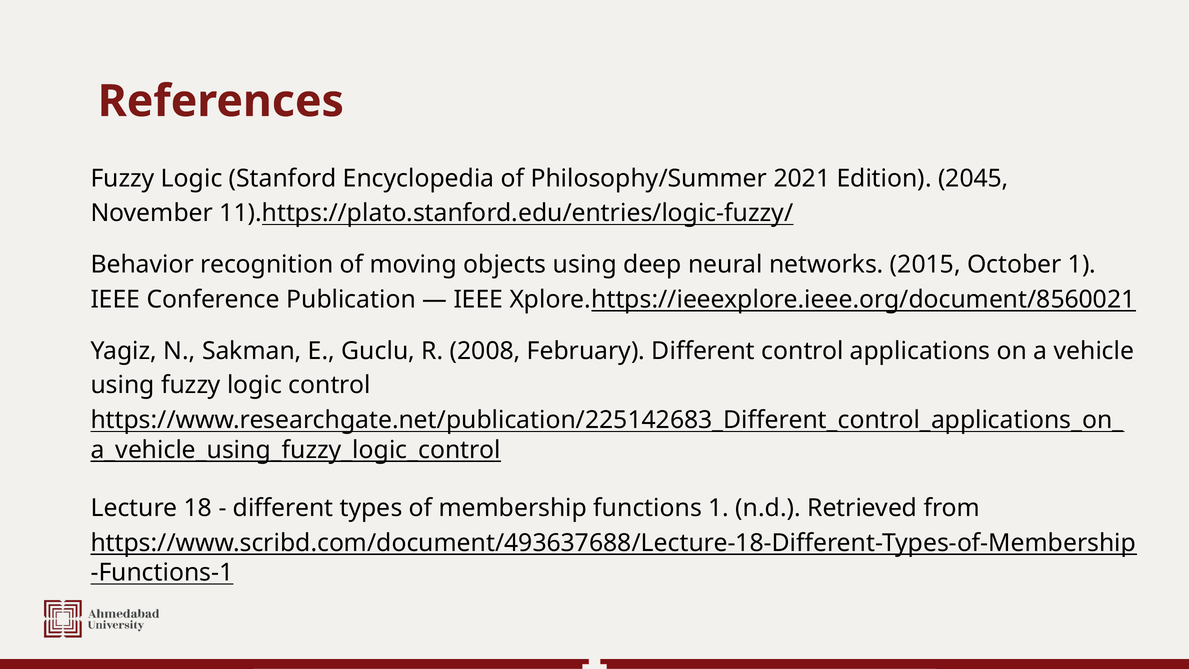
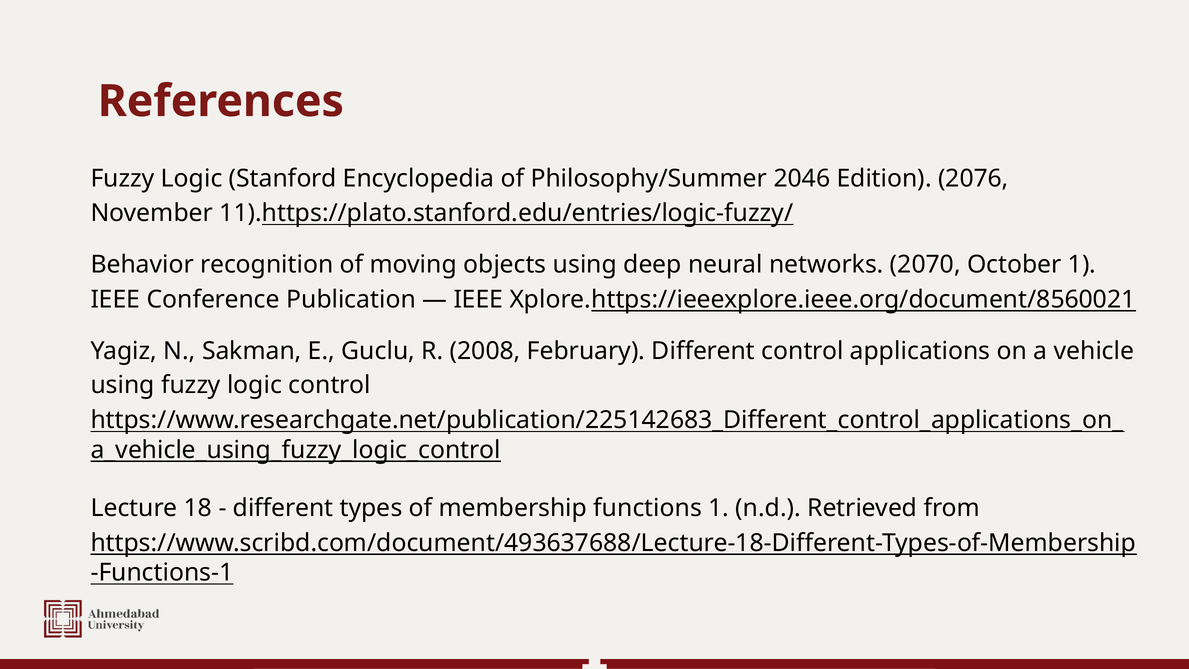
2021: 2021 -> 2046
2045: 2045 -> 2076
2015: 2015 -> 2070
